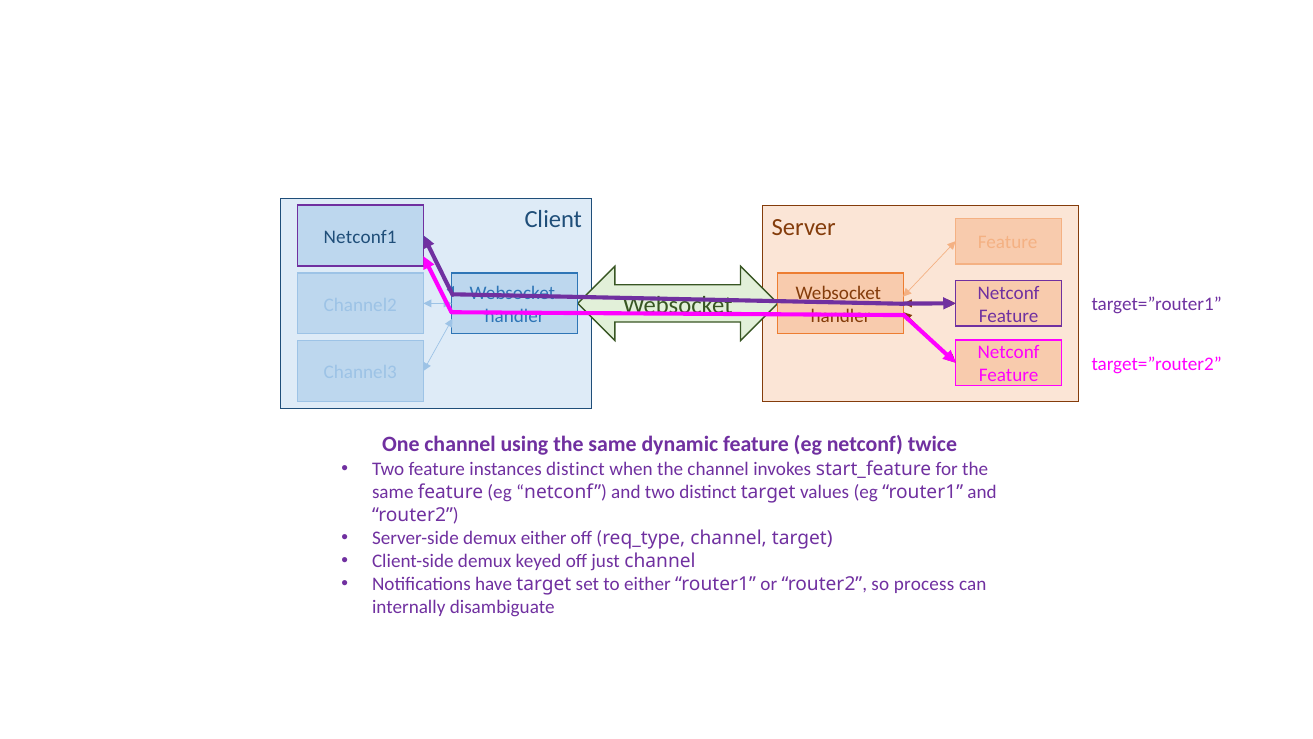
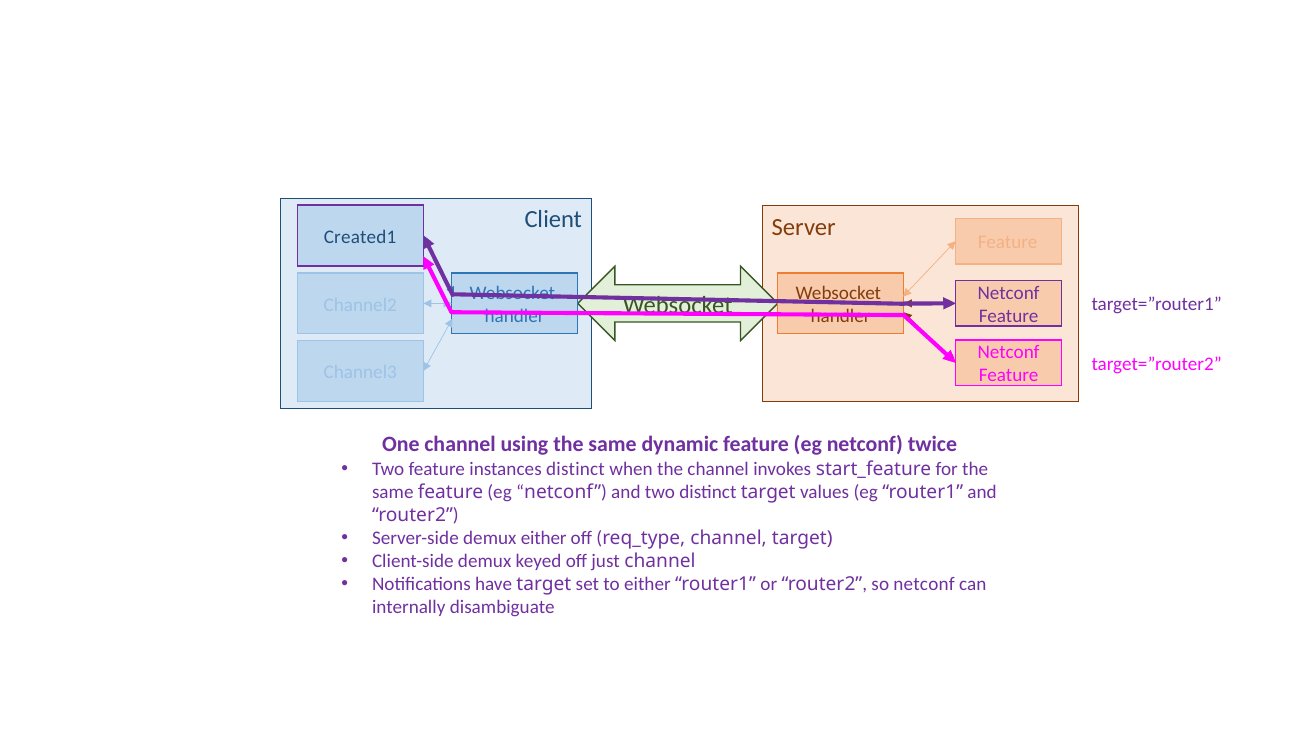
Netconf1: Netconf1 -> Created1
so process: process -> netconf
